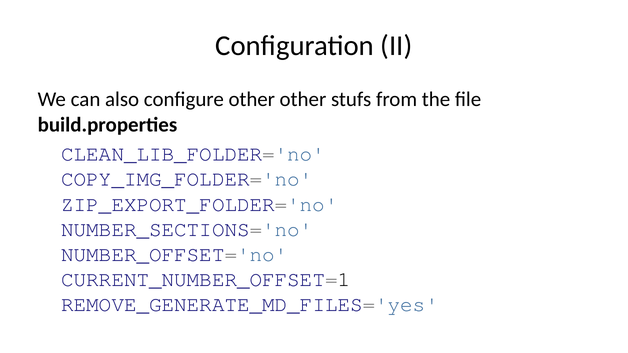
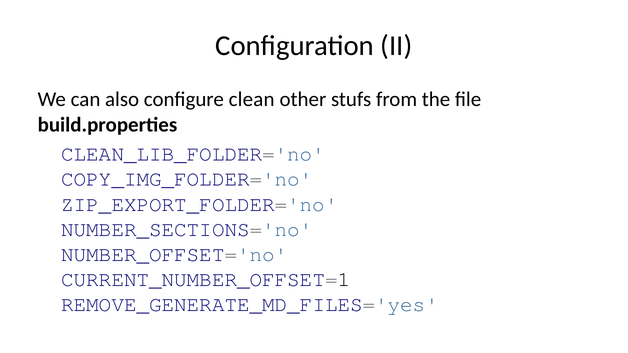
configure other: other -> clean
